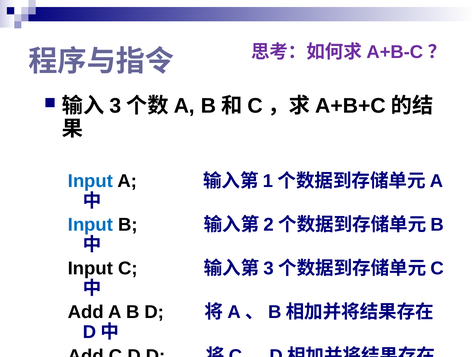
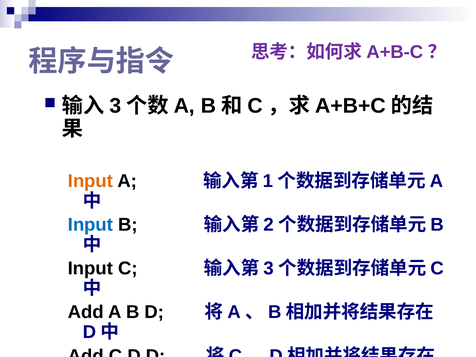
Input at (90, 181) colour: blue -> orange
